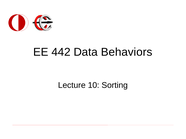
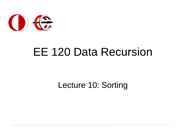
442: 442 -> 120
Behaviors: Behaviors -> Recursion
